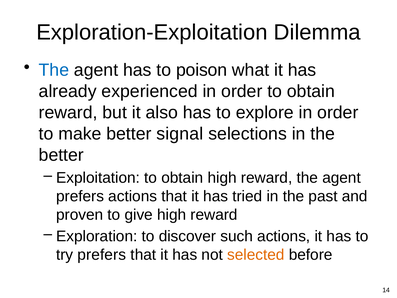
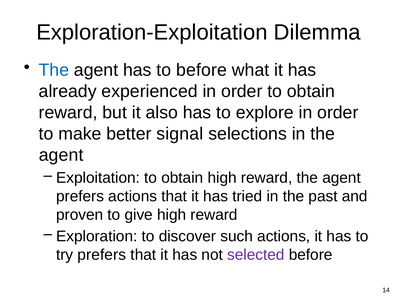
to poison: poison -> before
better at (61, 155): better -> agent
selected colour: orange -> purple
